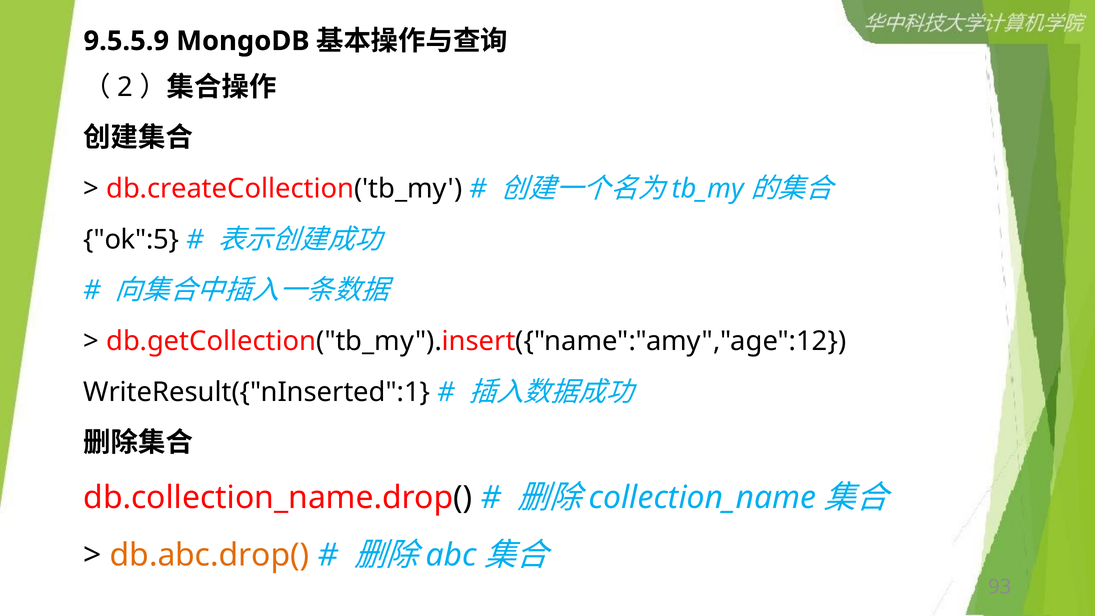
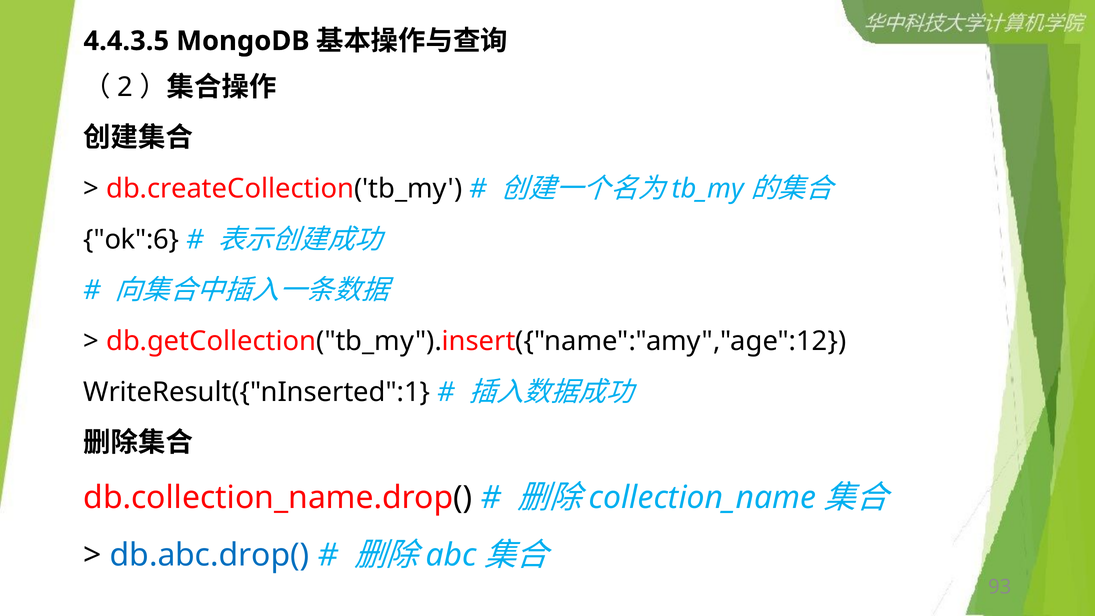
9.5.5.9: 9.5.5.9 -> 4.4.3.5
ok":5: ok":5 -> ok":6
db.abc.drop( colour: orange -> blue
